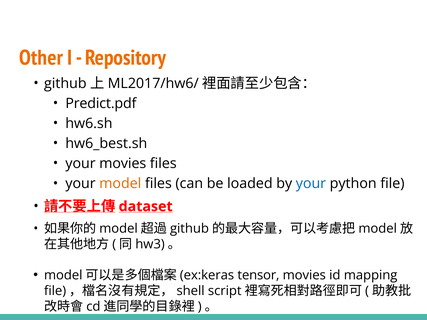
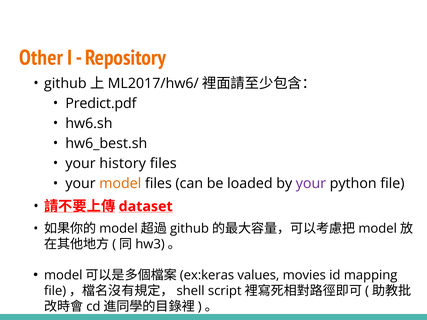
your movies: movies -> history
your at (311, 184) colour: blue -> purple
tensor: tensor -> values
